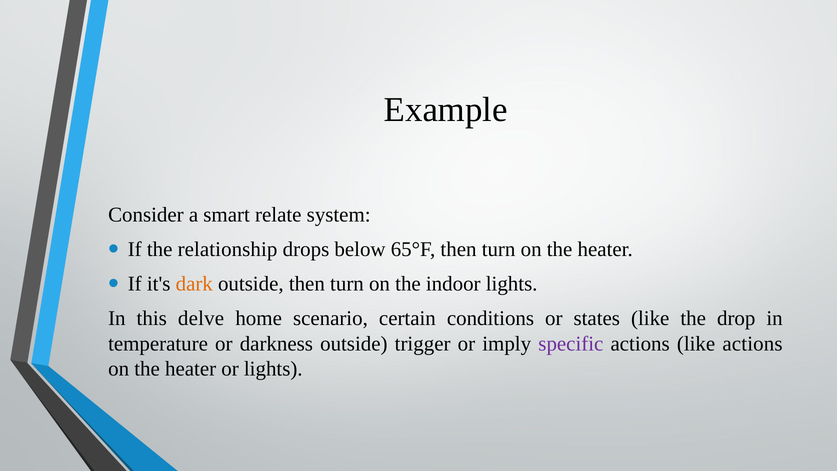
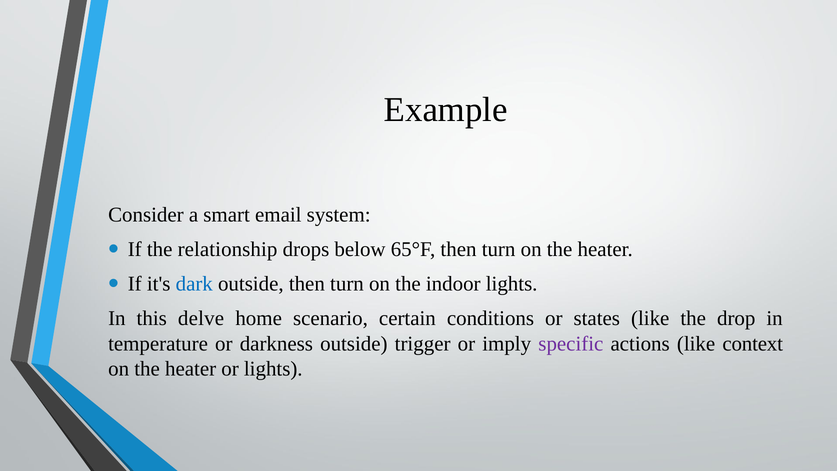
relate: relate -> email
dark colour: orange -> blue
like actions: actions -> context
